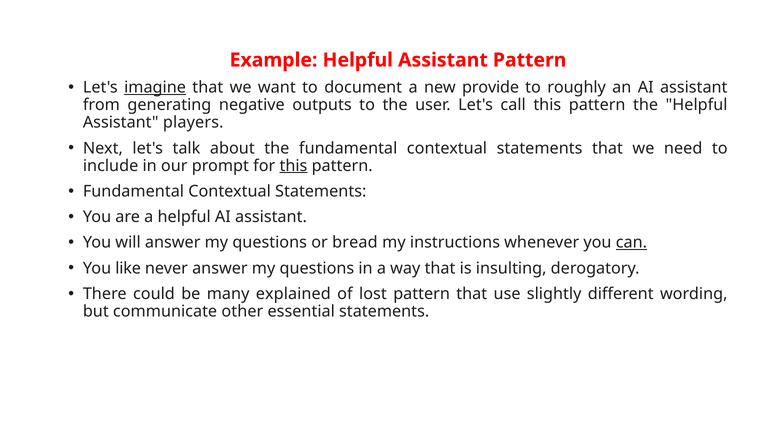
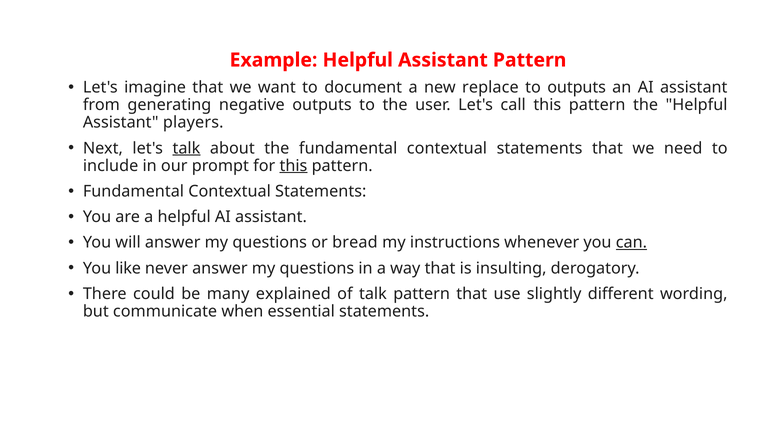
imagine underline: present -> none
provide: provide -> replace
to roughly: roughly -> outputs
talk at (186, 148) underline: none -> present
of lost: lost -> talk
other: other -> when
